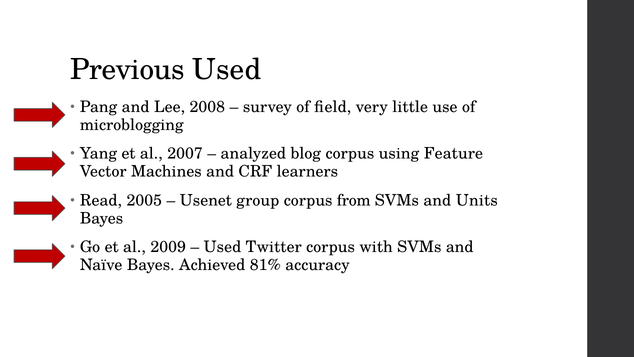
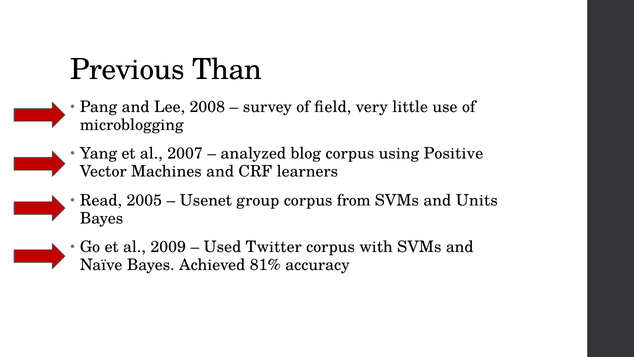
Previous Used: Used -> Than
Feature: Feature -> Positive
